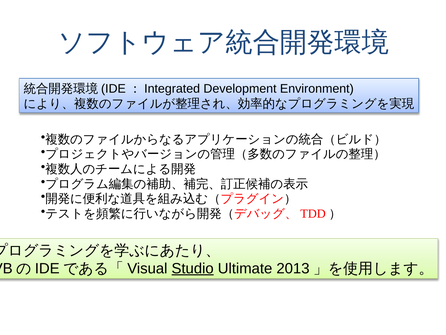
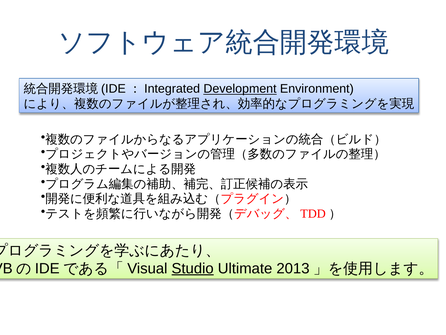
Development underline: none -> present
